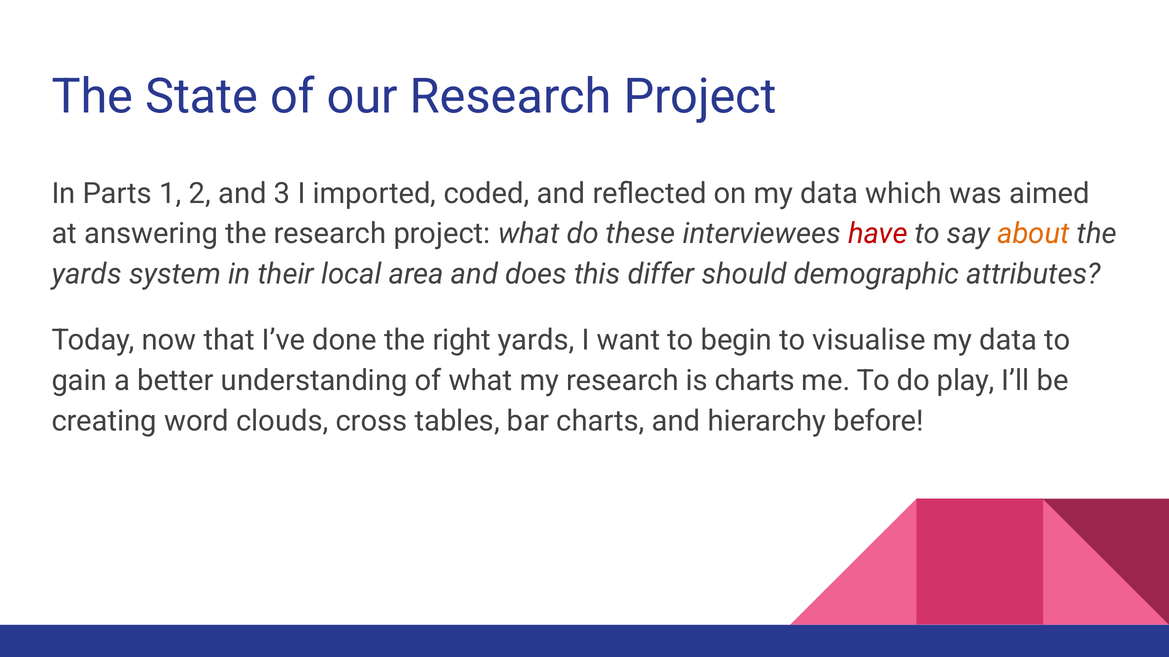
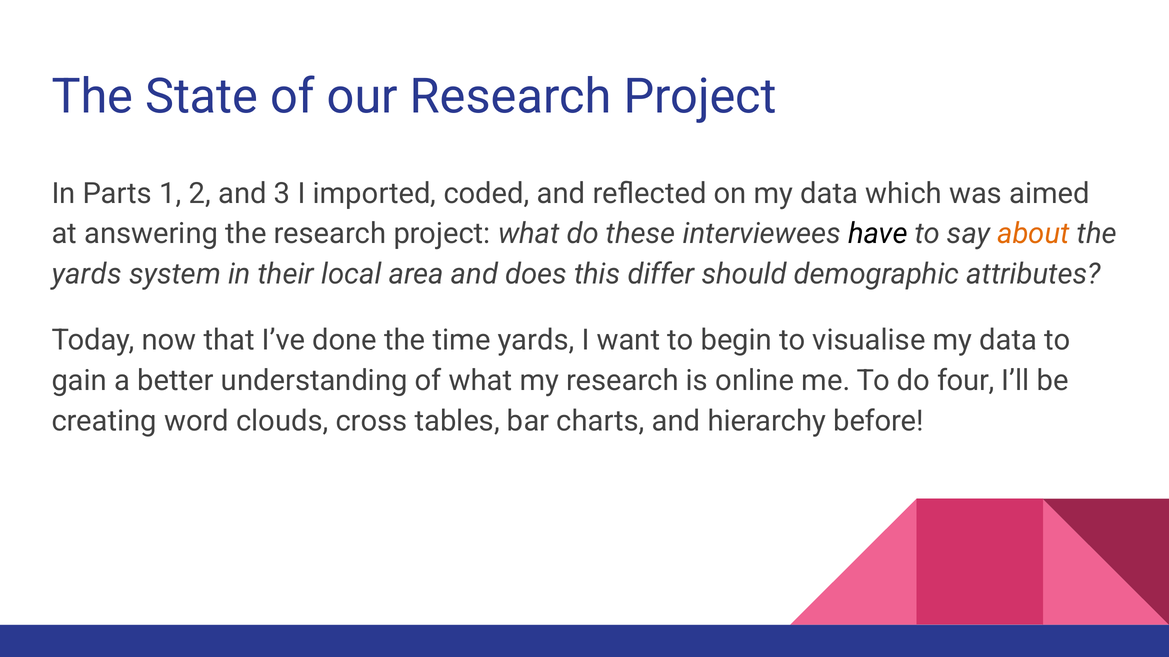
have colour: red -> black
right: right -> time
is charts: charts -> online
play: play -> four
